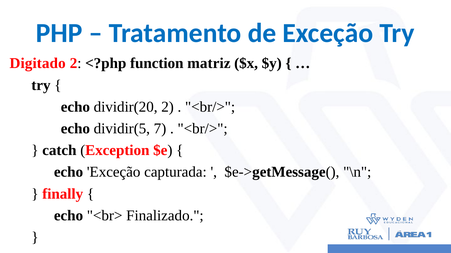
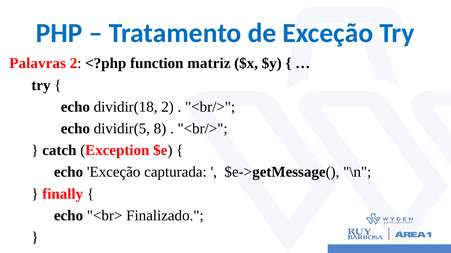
Digitado: Digitado -> Palavras
dividir(20: dividir(20 -> dividir(18
7: 7 -> 8
